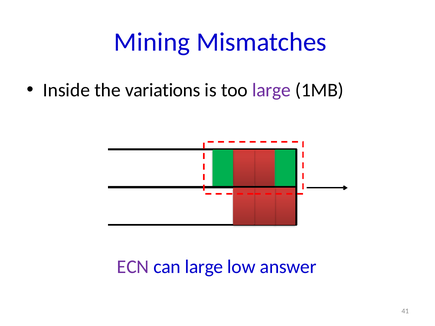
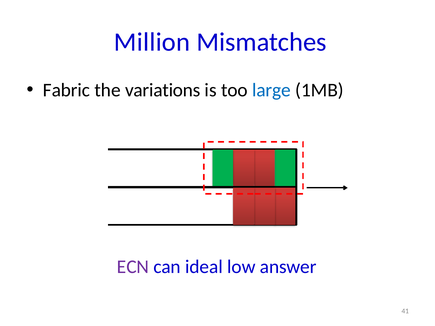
Mining: Mining -> Million
Inside: Inside -> Fabric
large at (272, 90) colour: purple -> blue
can large: large -> ideal
